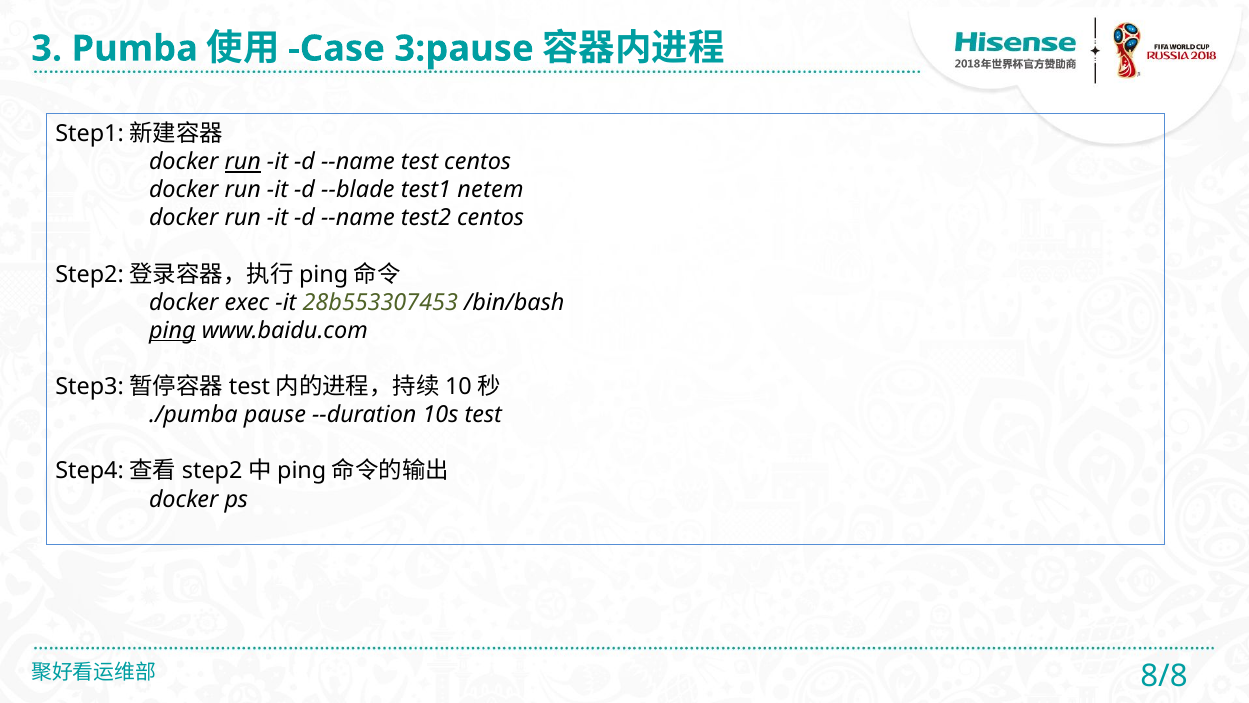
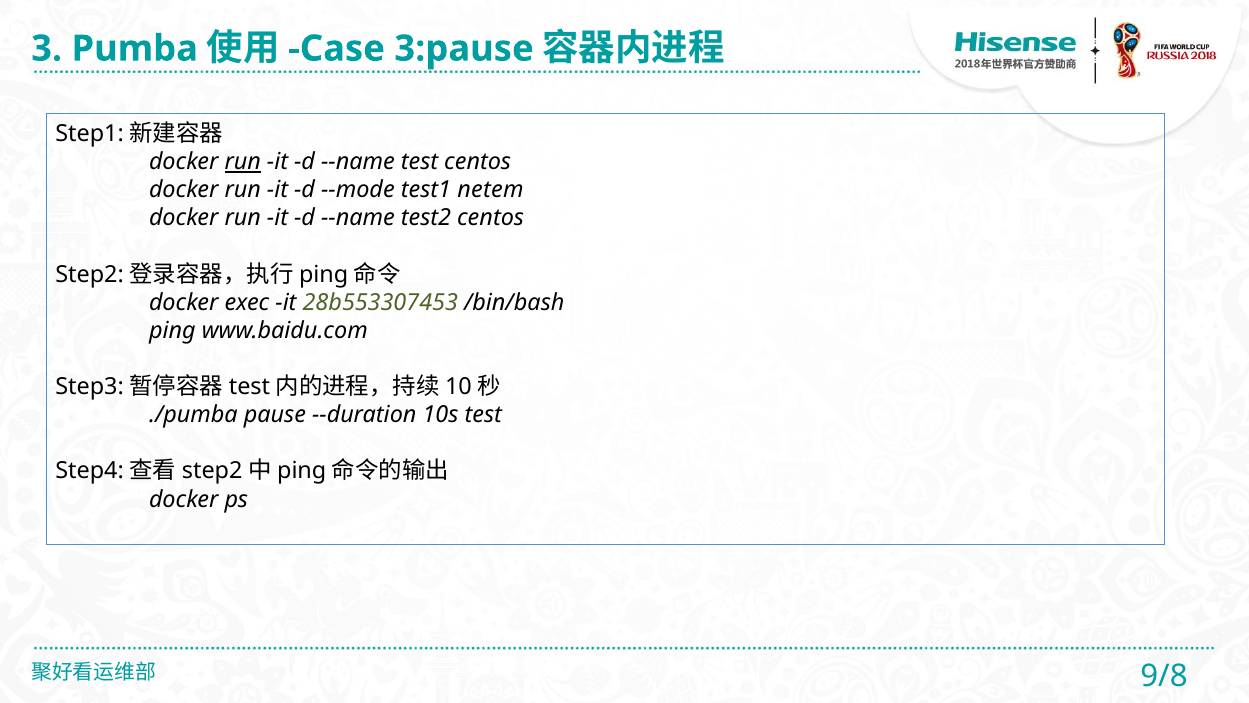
--blade: --blade -> --mode
ping underline: present -> none
8/8: 8/8 -> 9/8
